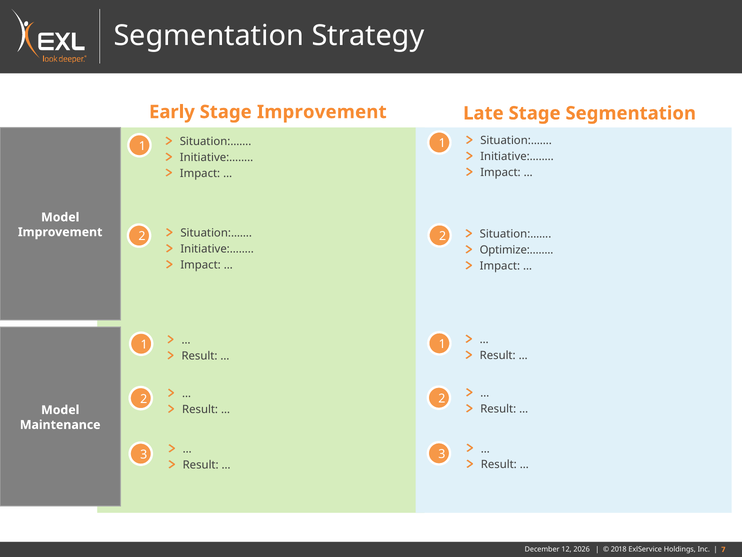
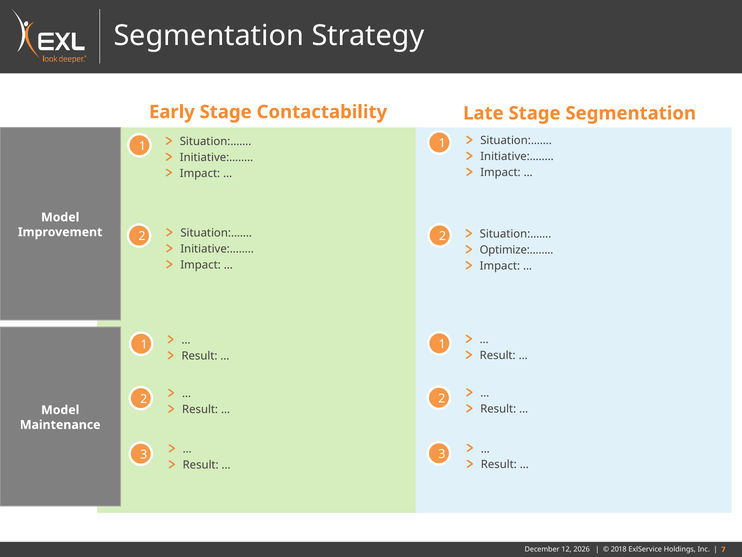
Stage Improvement: Improvement -> Contactability
